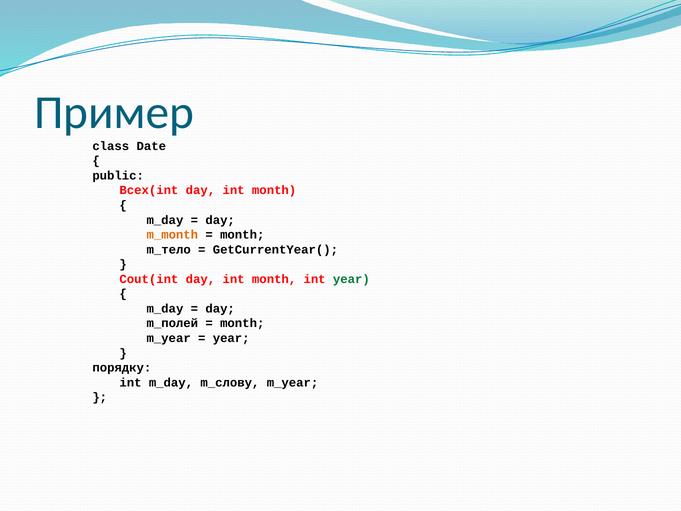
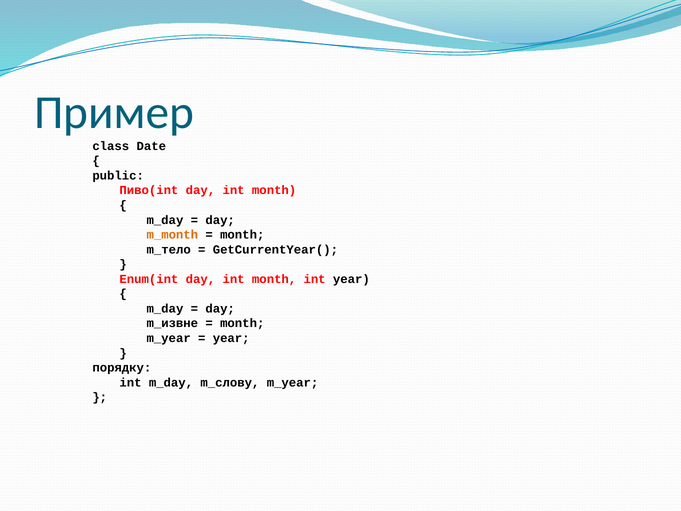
Всех(int: Всех(int -> Пиво(int
Cout(int: Cout(int -> Enum(int
year at (351, 279) colour: green -> black
m_полей: m_полей -> m_извне
